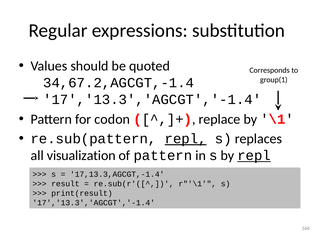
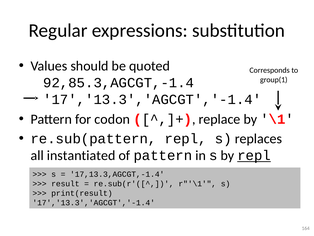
34,67.2,AGCGT,-1.4: 34,67.2,AGCGT,-1.4 -> 92,85.3,AGCGT,-1.4
repl at (186, 138) underline: present -> none
visualization: visualization -> instantiated
